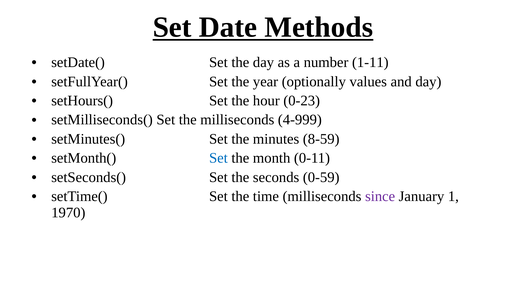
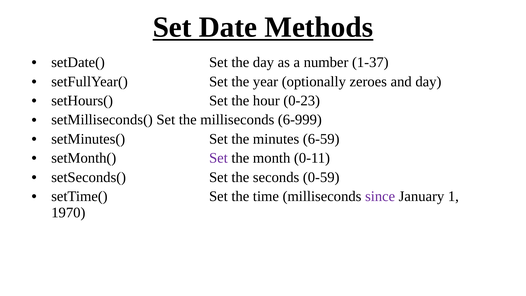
1-11: 1-11 -> 1-37
values: values -> zeroes
4-999: 4-999 -> 6-999
8-59: 8-59 -> 6-59
Set at (218, 158) colour: blue -> purple
